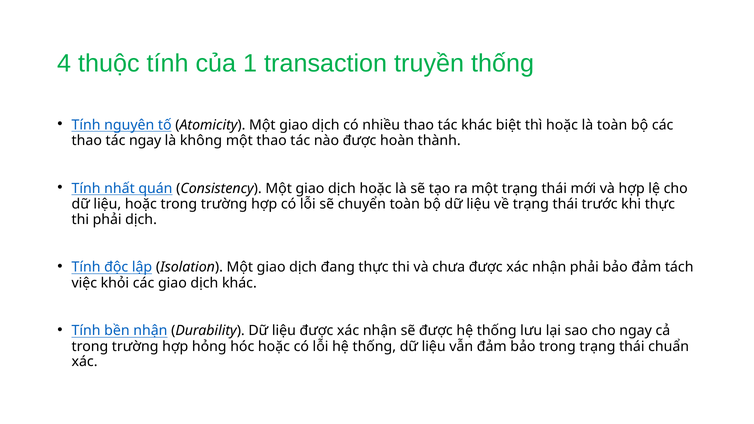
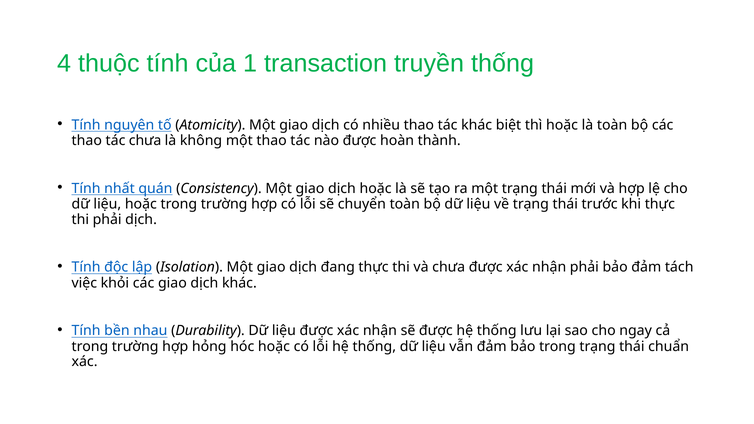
tác ngay: ngay -> chưa
bền nhận: nhận -> nhau
